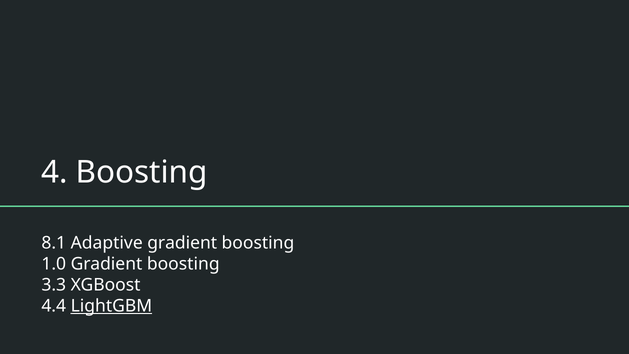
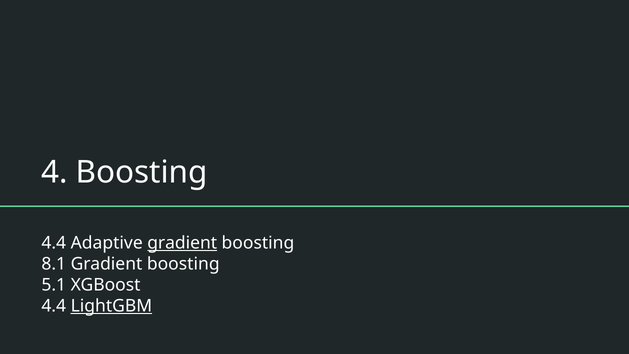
8.1 at (54, 243): 8.1 -> 4.4
gradient at (182, 243) underline: none -> present
1.0: 1.0 -> 8.1
3.3: 3.3 -> 5.1
